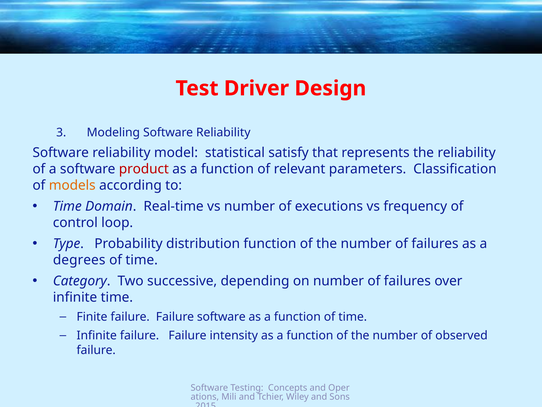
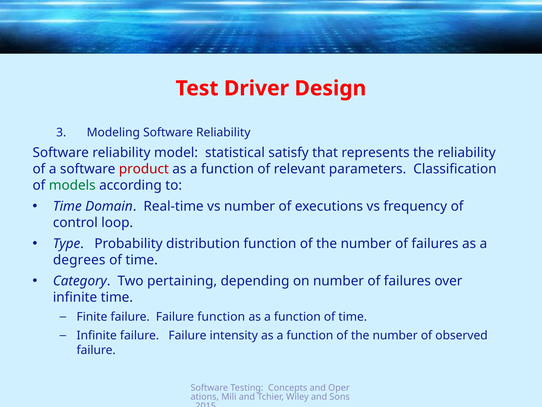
models colour: orange -> green
successive: successive -> pertaining
Failure software: software -> function
